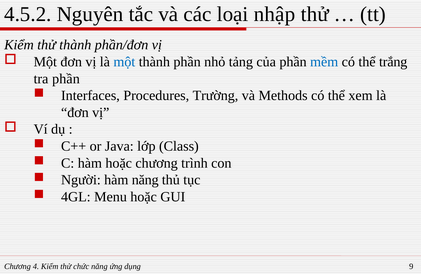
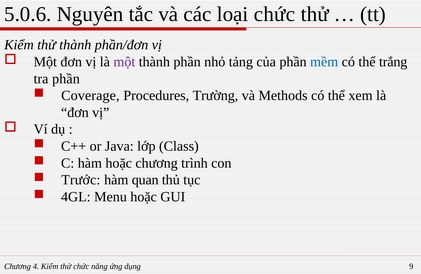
4.5.2: 4.5.2 -> 5.0.6
loại nhập: nhập -> chức
một at (124, 62) colour: blue -> purple
Interfaces: Interfaces -> Coverage
Người: Người -> Trước
hàm năng: năng -> quan
